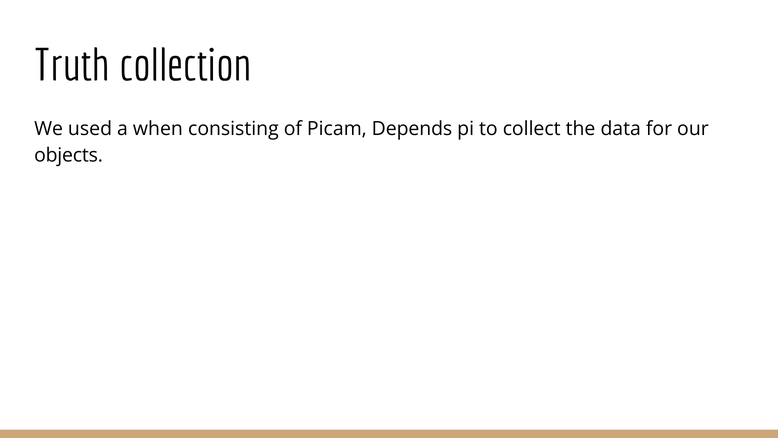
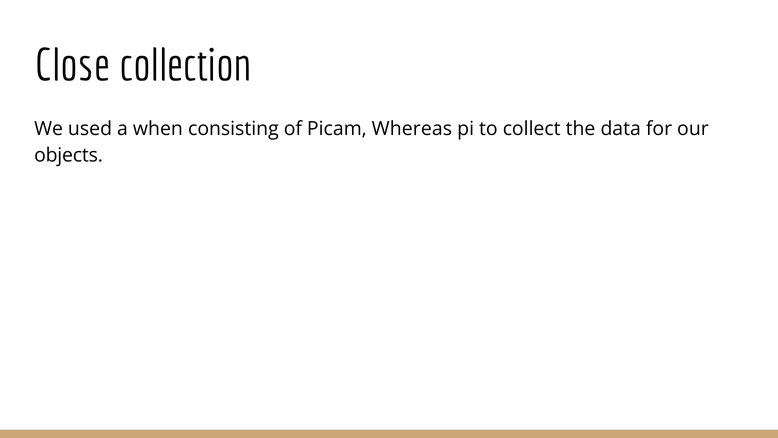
Truth: Truth -> Close
Depends: Depends -> Whereas
